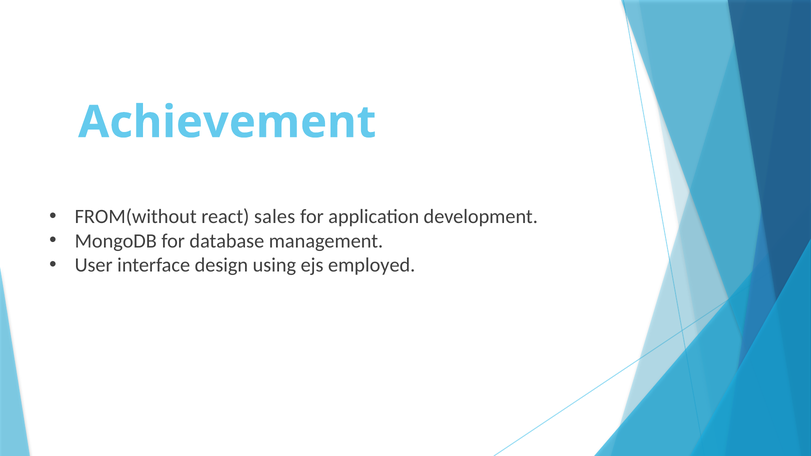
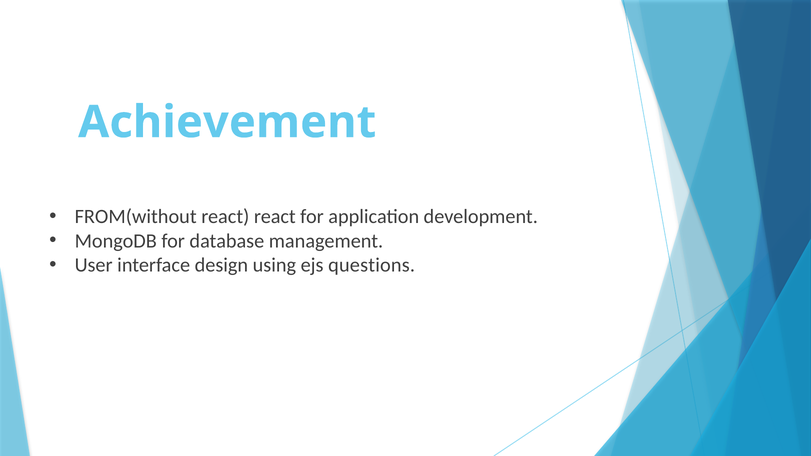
react sales: sales -> react
employed: employed -> questions
